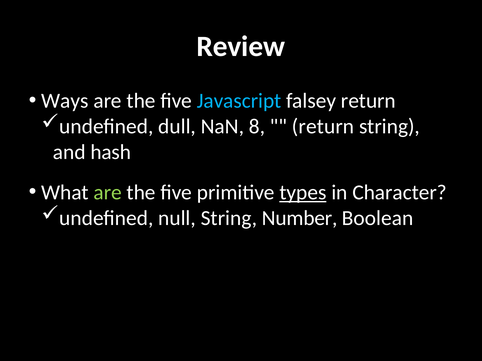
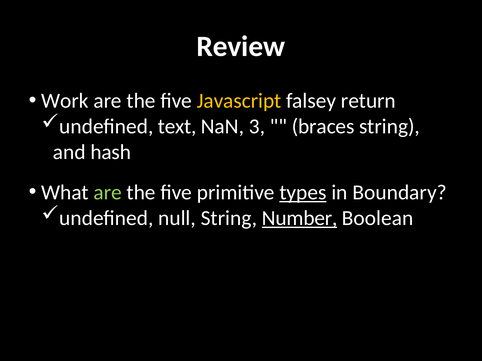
Ways: Ways -> Work
Javascript colour: light blue -> yellow
dull: dull -> text
8: 8 -> 3
return at (323, 127): return -> braces
Character: Character -> Boundary
Number underline: none -> present
